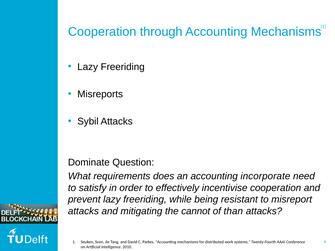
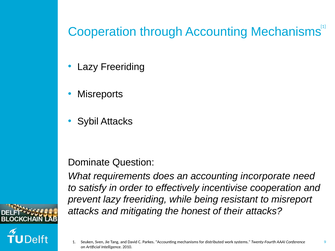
cannot: cannot -> honest
than: than -> their
